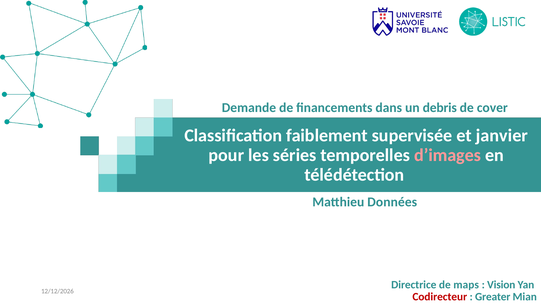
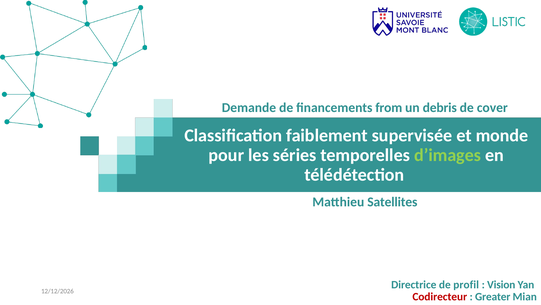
dans: dans -> from
janvier: janvier -> monde
d’images colour: pink -> light green
Données: Données -> Satellites
maps: maps -> profil
